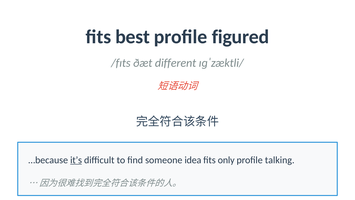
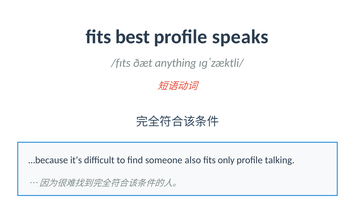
figured: figured -> speaks
different: different -> anything
it’s underline: present -> none
idea: idea -> also
